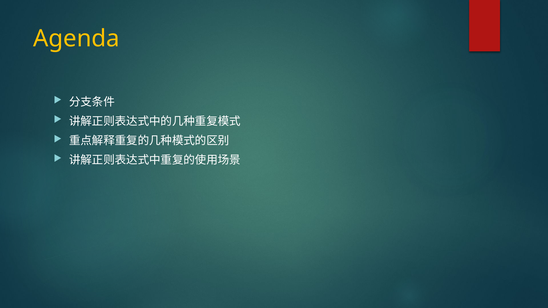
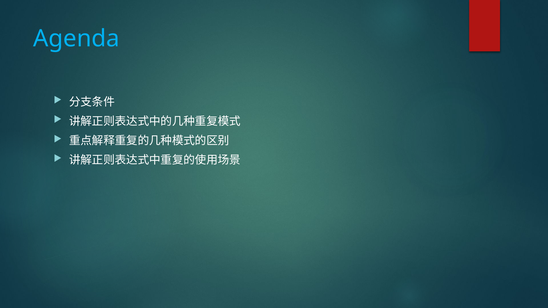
Agenda colour: yellow -> light blue
